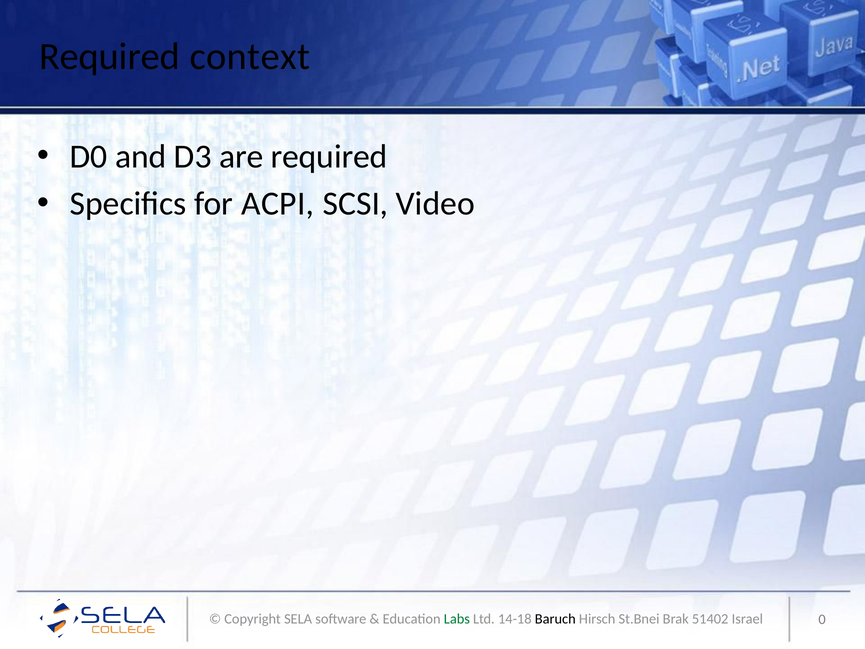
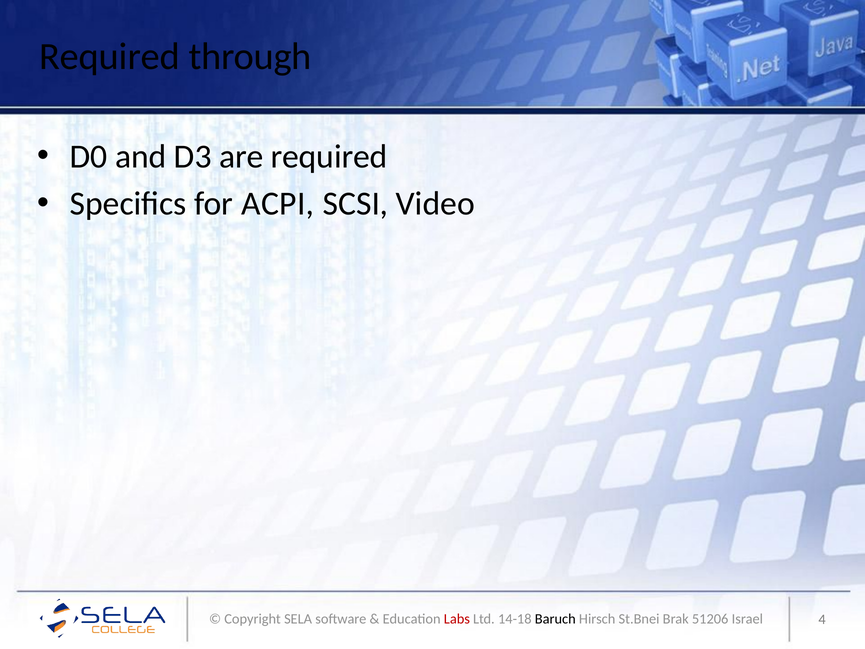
context: context -> through
Labs colour: green -> red
51402: 51402 -> 51206
0: 0 -> 4
